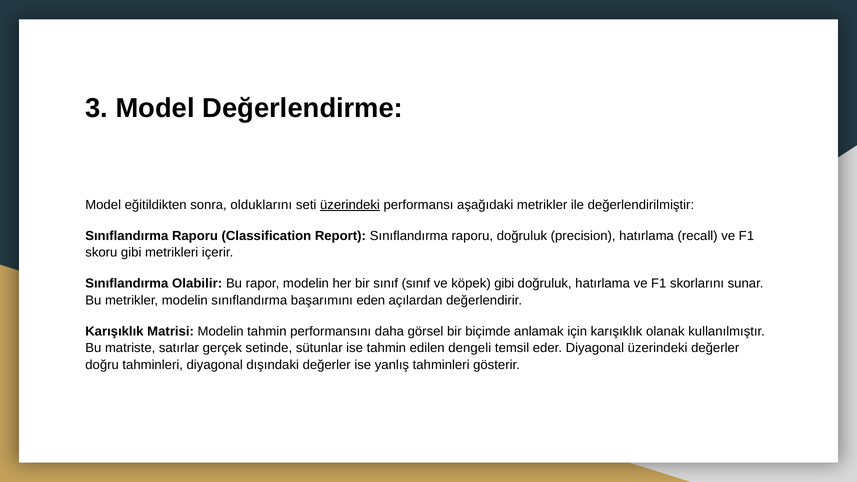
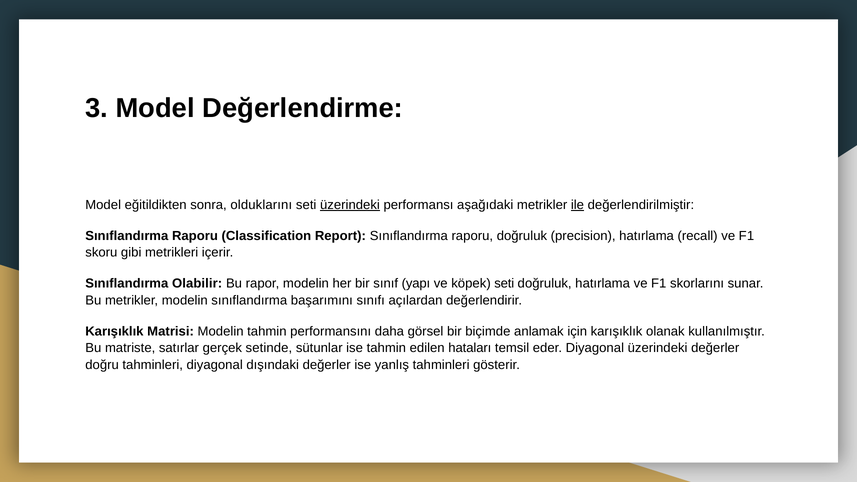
ile underline: none -> present
sınıf sınıf: sınıf -> yapı
köpek gibi: gibi -> seti
eden: eden -> sınıfı
dengeli: dengeli -> hataları
